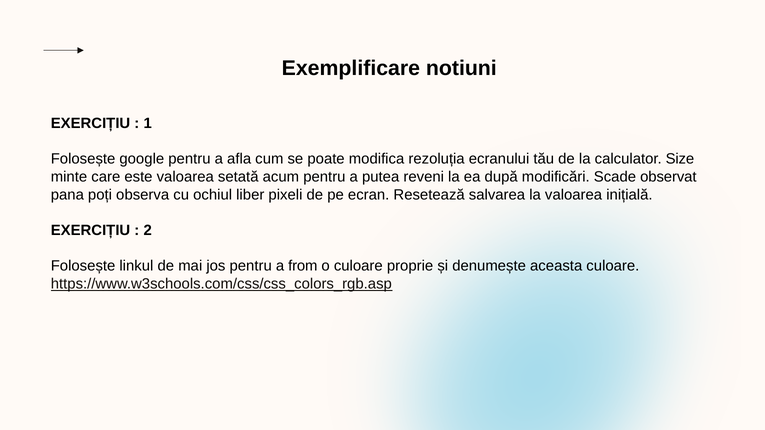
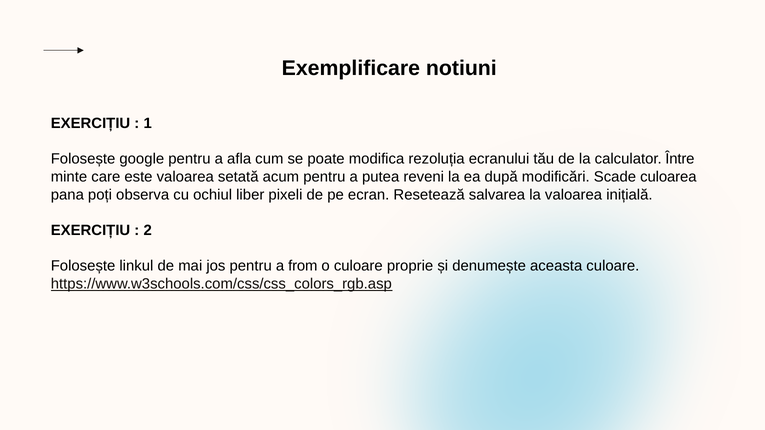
Size: Size -> Între
observat: observat -> culoarea
